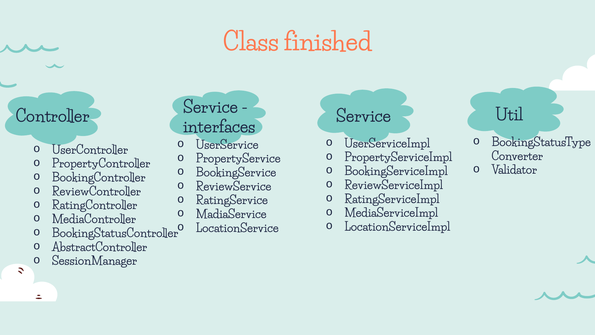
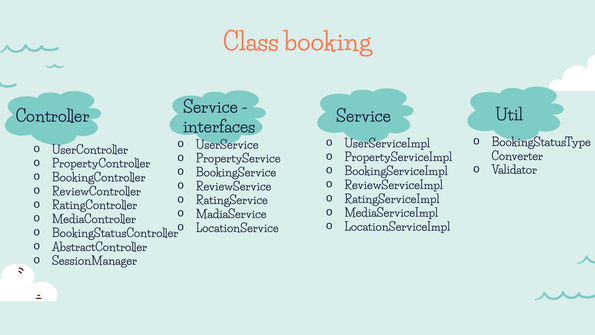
finished: finished -> booking
